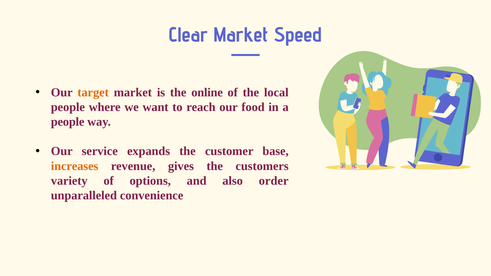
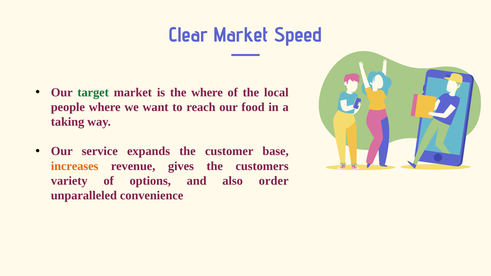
target colour: orange -> green
the online: online -> where
people at (68, 122): people -> taking
